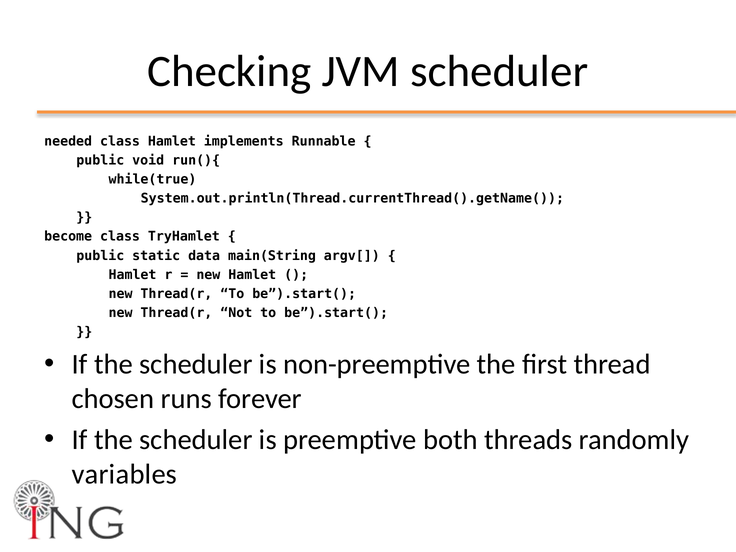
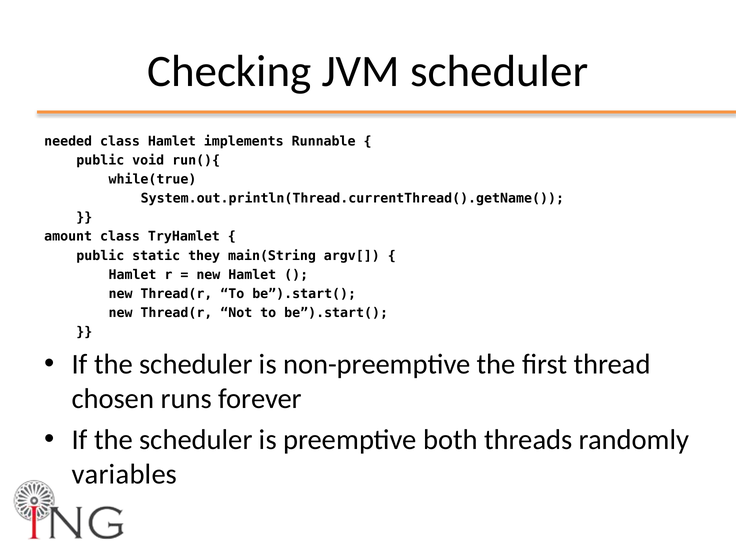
become: become -> amount
data: data -> they
